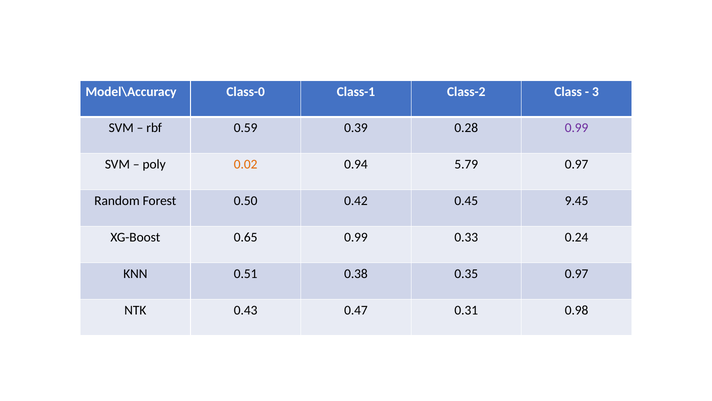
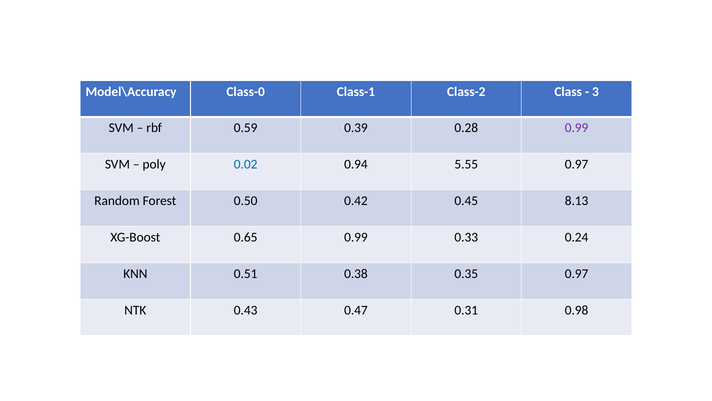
0.02 colour: orange -> blue
5.79: 5.79 -> 5.55
9.45: 9.45 -> 8.13
